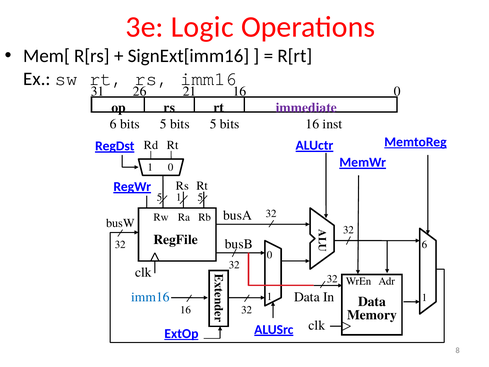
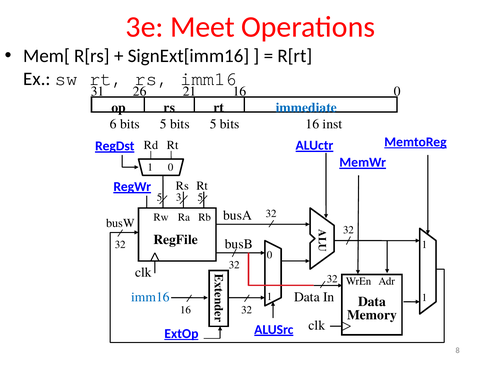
Logic: Logic -> Meet
immediate colour: purple -> blue
5 1: 1 -> 3
6 at (424, 244): 6 -> 1
